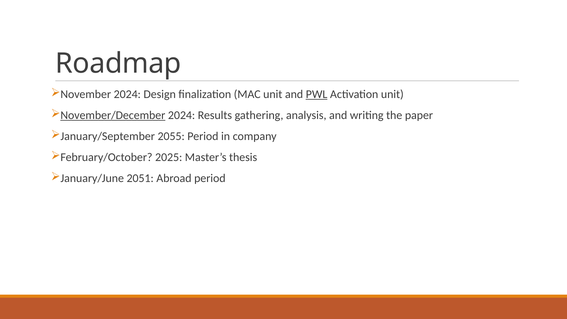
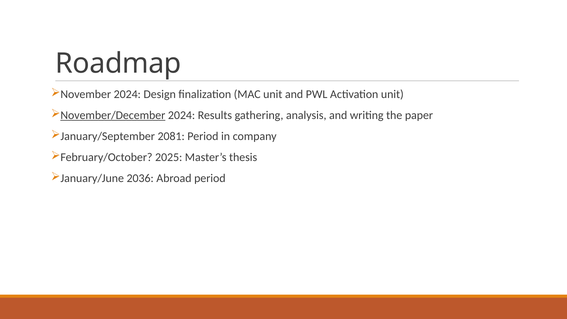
PWL underline: present -> none
2055: 2055 -> 2081
2051: 2051 -> 2036
